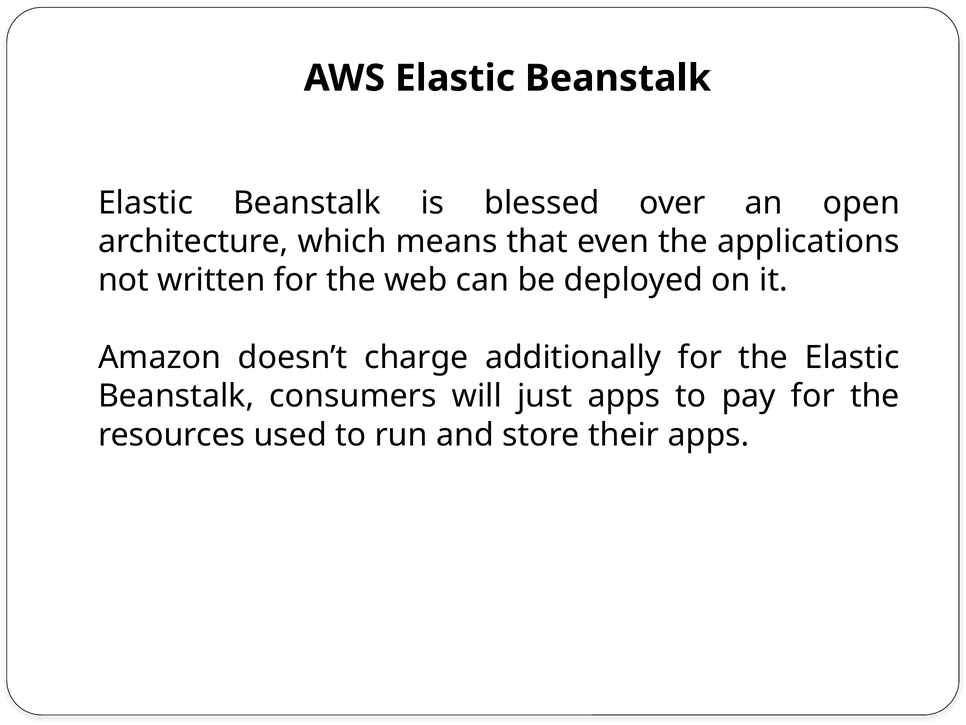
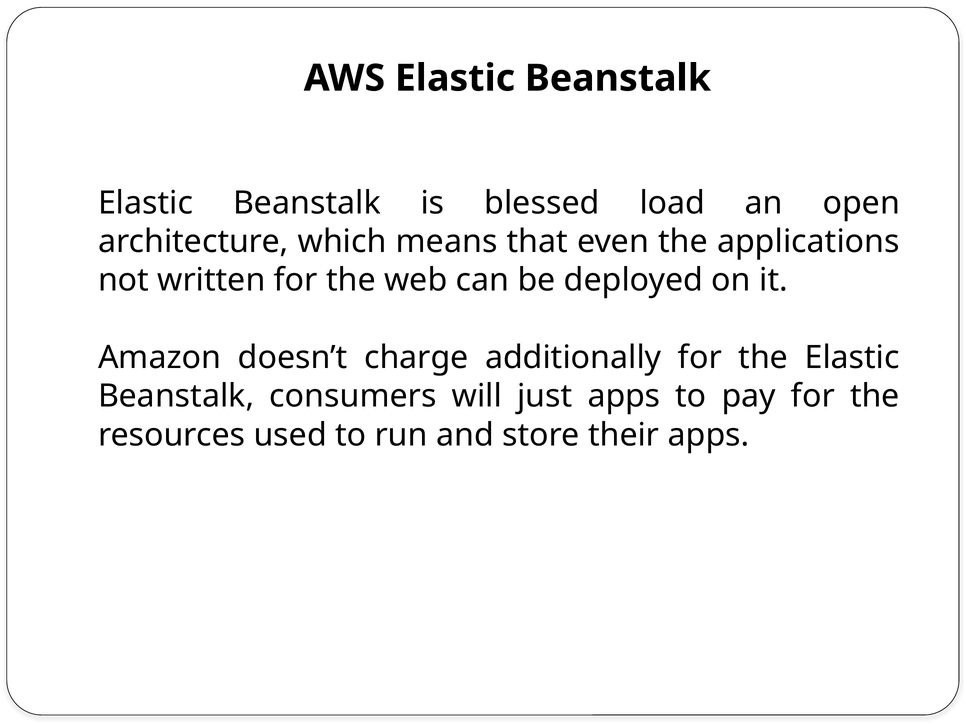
over: over -> load
